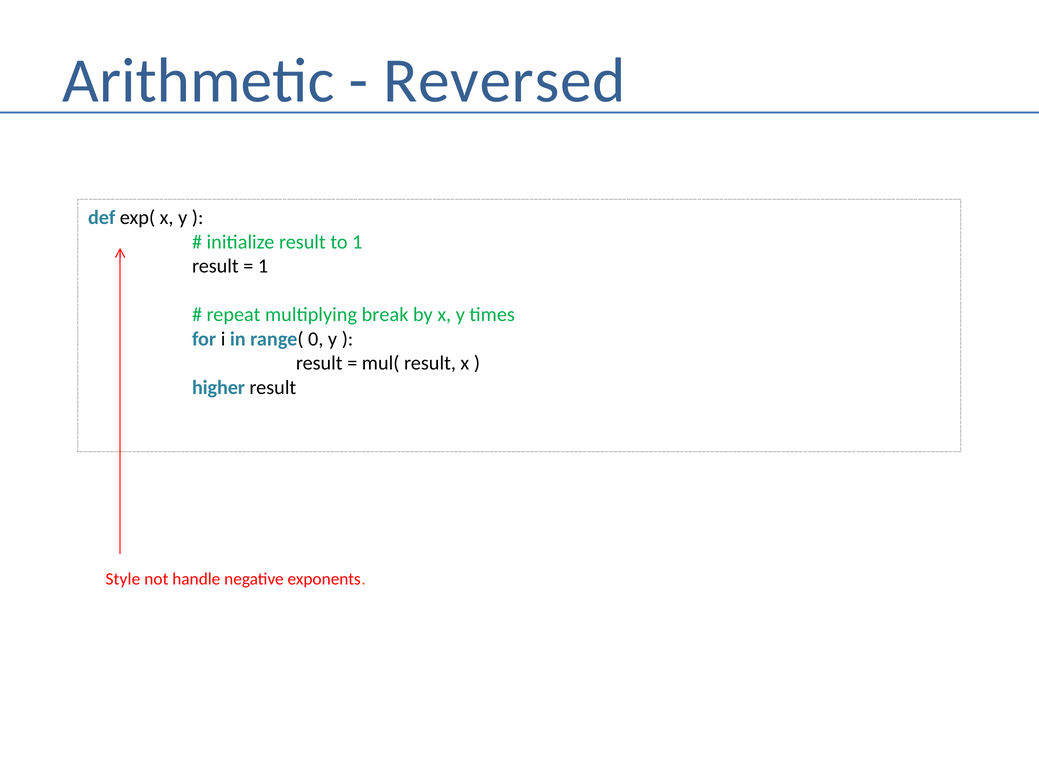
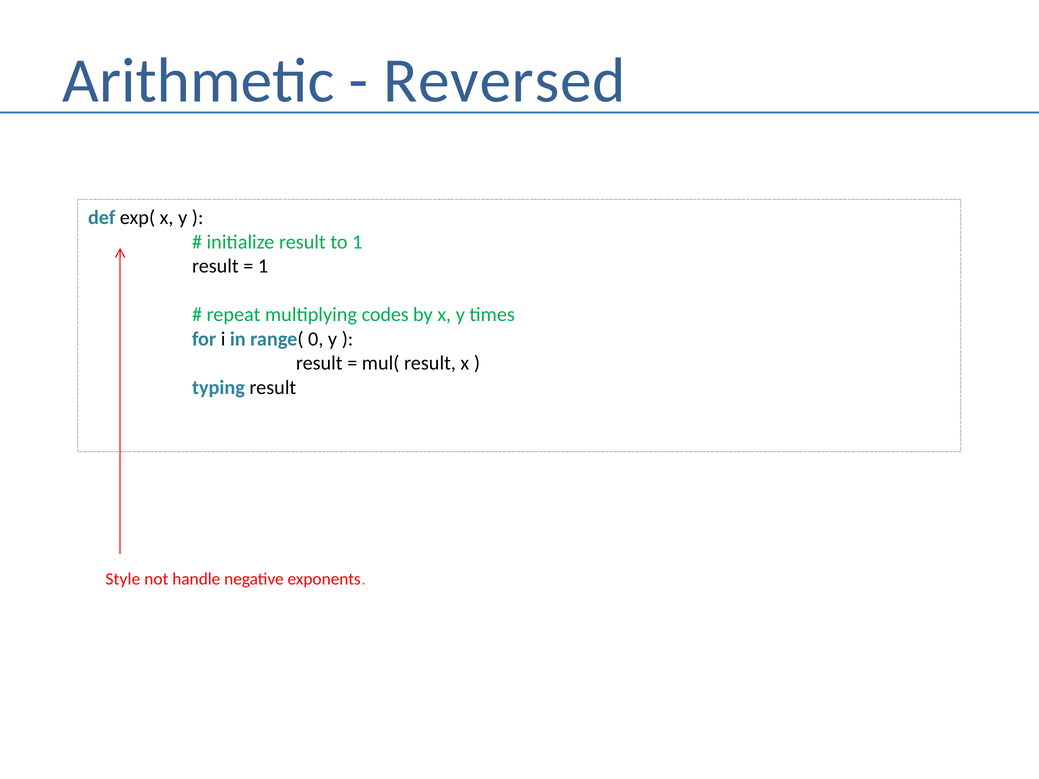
break: break -> codes
higher: higher -> typing
